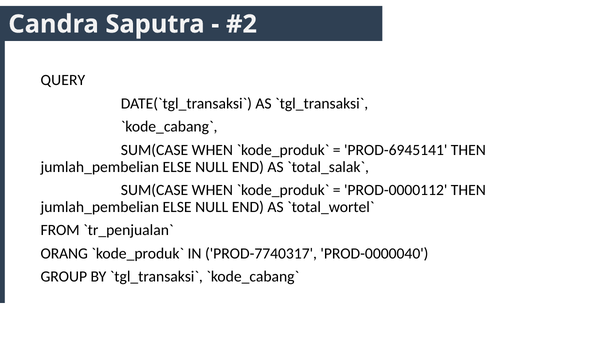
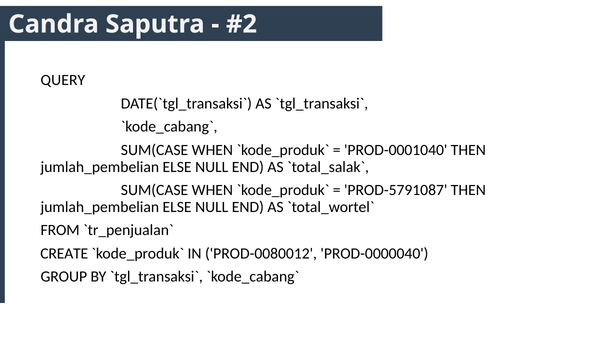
PROD-6945141: PROD-6945141 -> PROD-0001040
PROD-0000112: PROD-0000112 -> PROD-5791087
ORANG: ORANG -> CREATE
PROD-7740317: PROD-7740317 -> PROD-0080012
